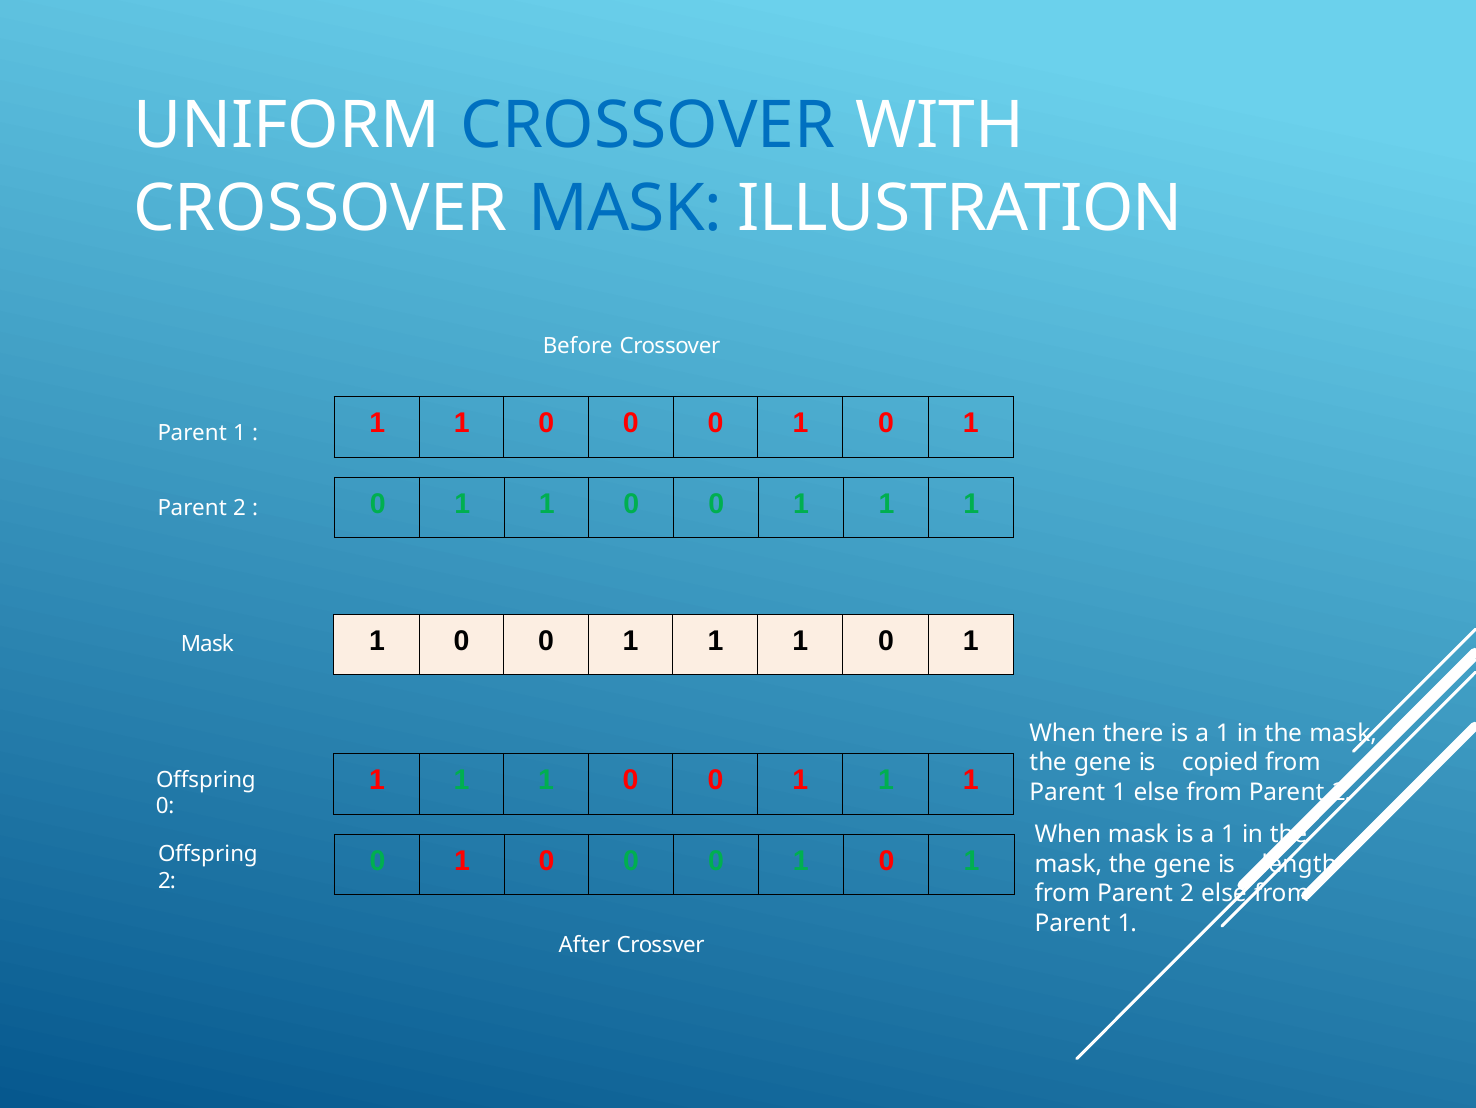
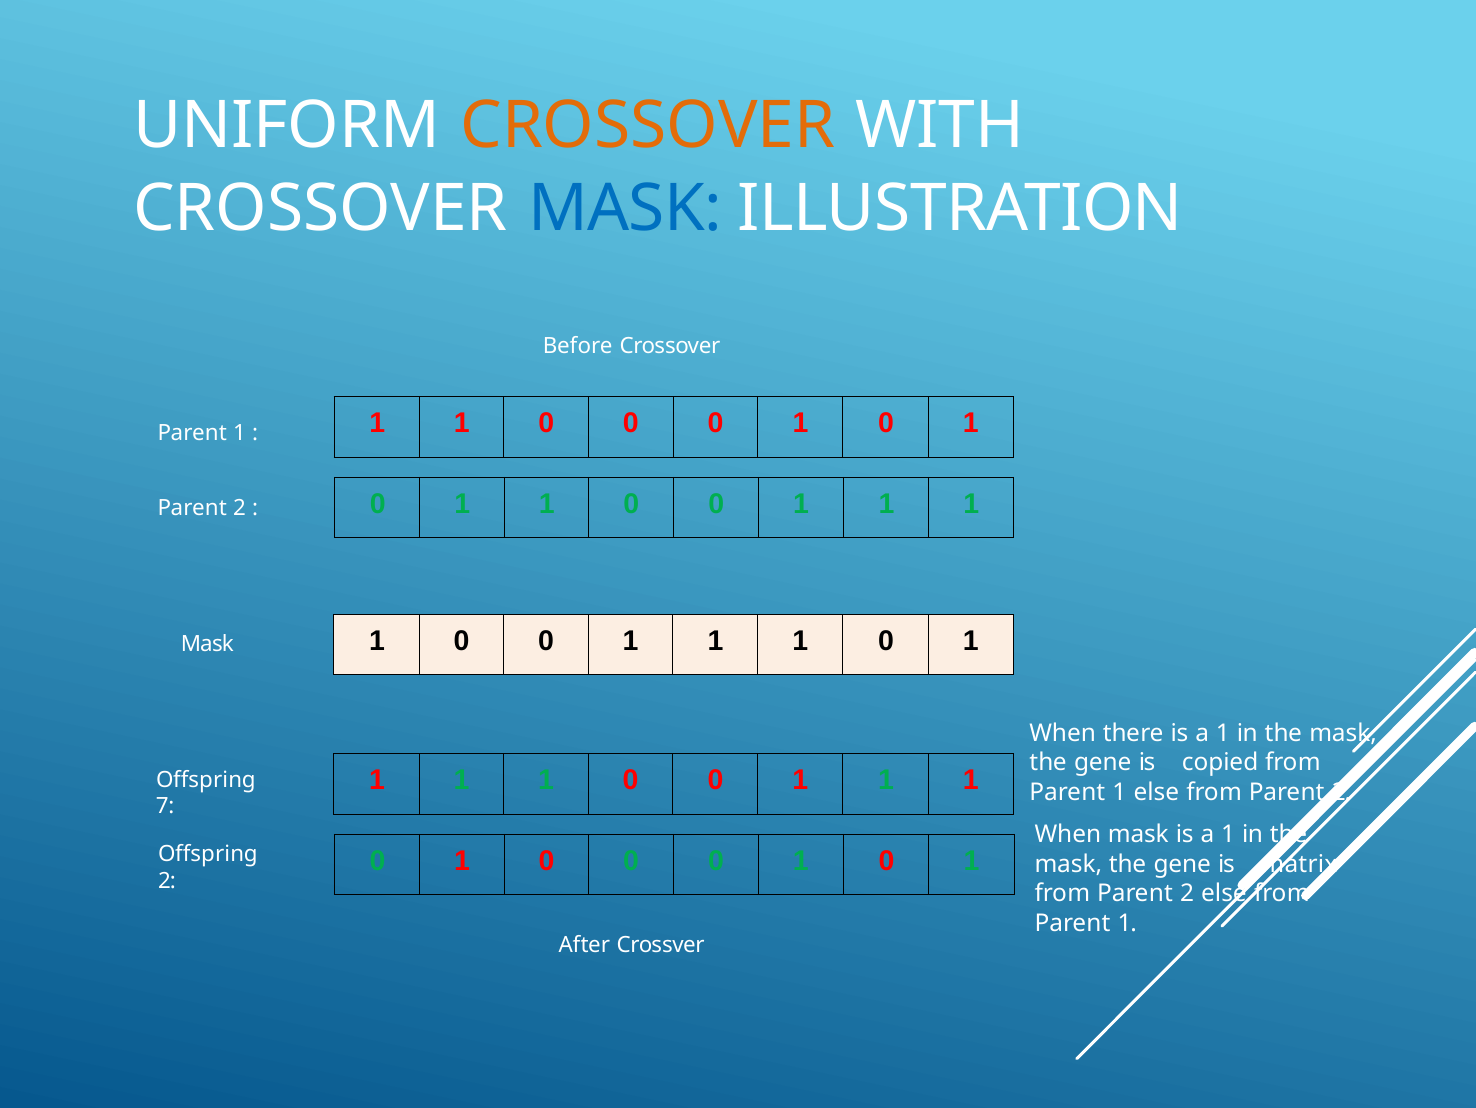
CROSSOVER at (648, 125) colour: blue -> orange
0 at (165, 806): 0 -> 7
length: length -> matrix
